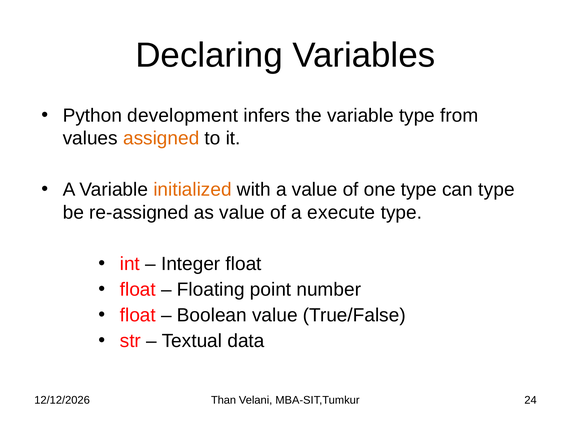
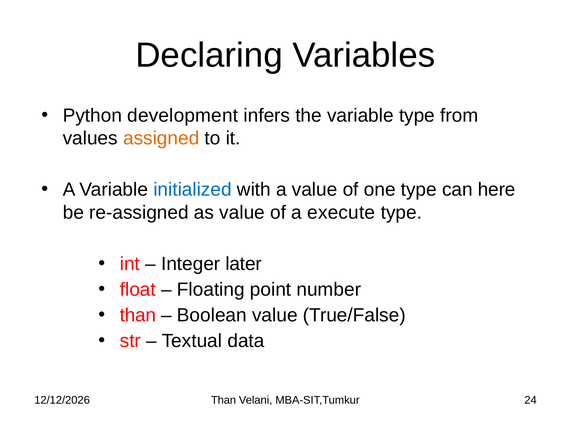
initialized colour: orange -> blue
can type: type -> here
Integer float: float -> later
float at (138, 315): float -> than
